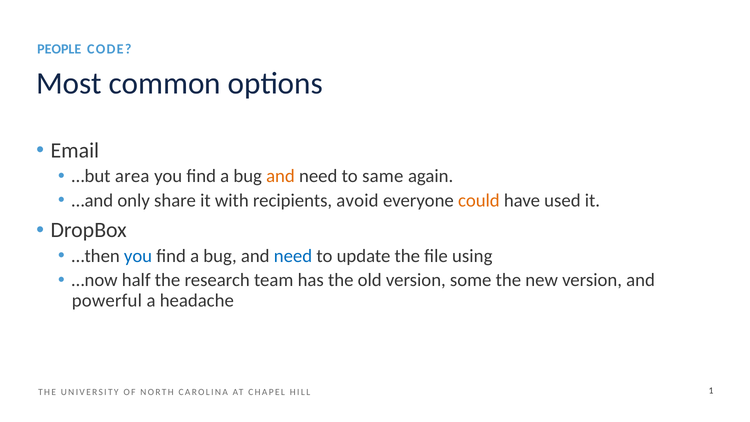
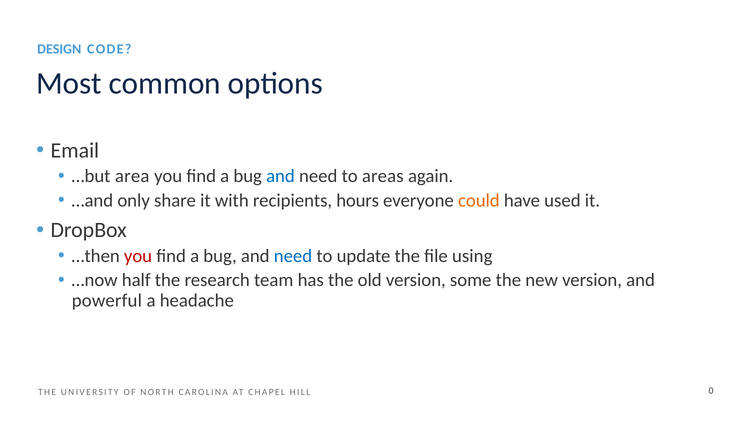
PEOPLE: PEOPLE -> DESIGN
and at (280, 176) colour: orange -> blue
same: same -> areas
avoid: avoid -> hours
you at (138, 256) colour: blue -> red
1: 1 -> 0
